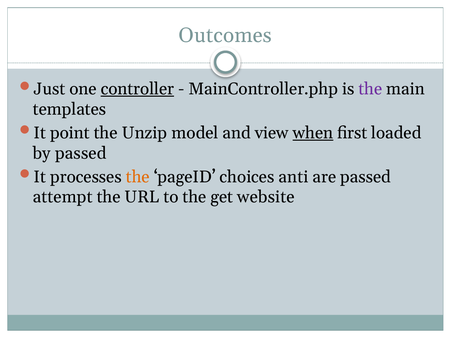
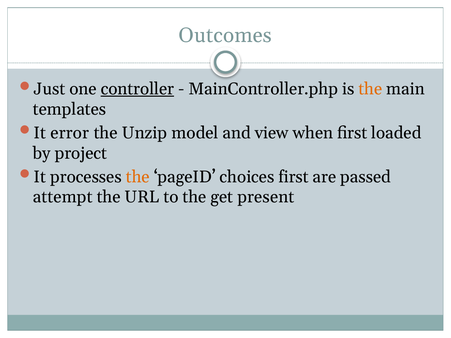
the at (370, 89) colour: purple -> orange
point: point -> error
when underline: present -> none
by passed: passed -> project
choices anti: anti -> first
website: website -> present
